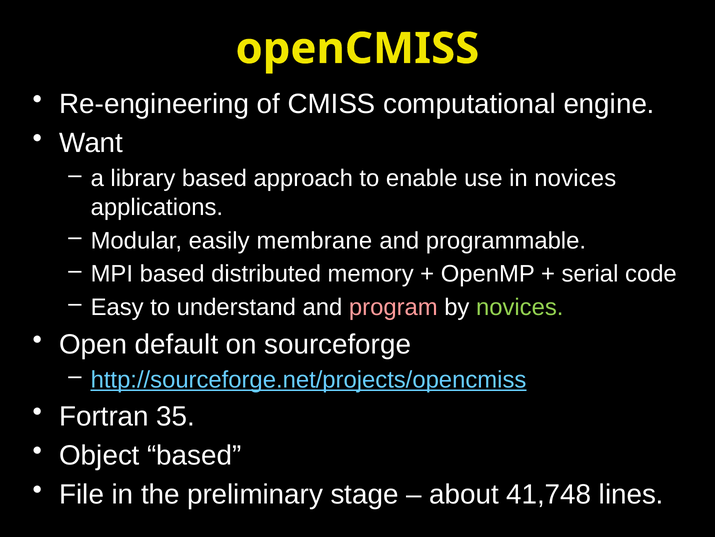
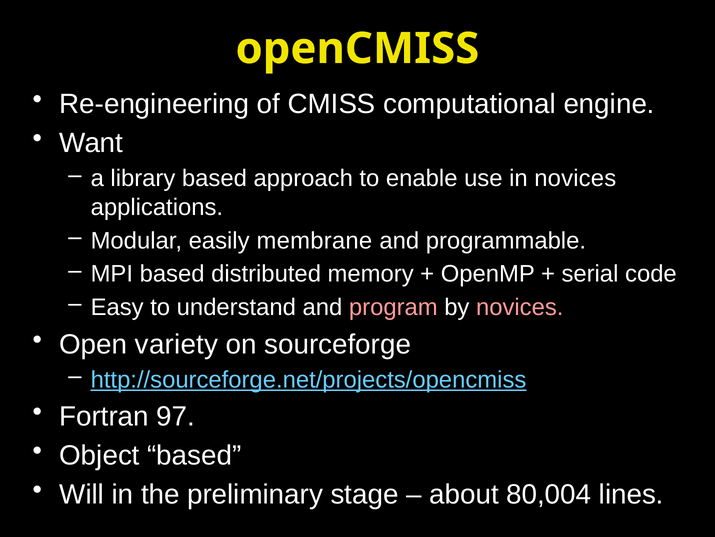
novices at (520, 307) colour: light green -> pink
default: default -> variety
35: 35 -> 97
File: File -> Will
41,748: 41,748 -> 80,004
